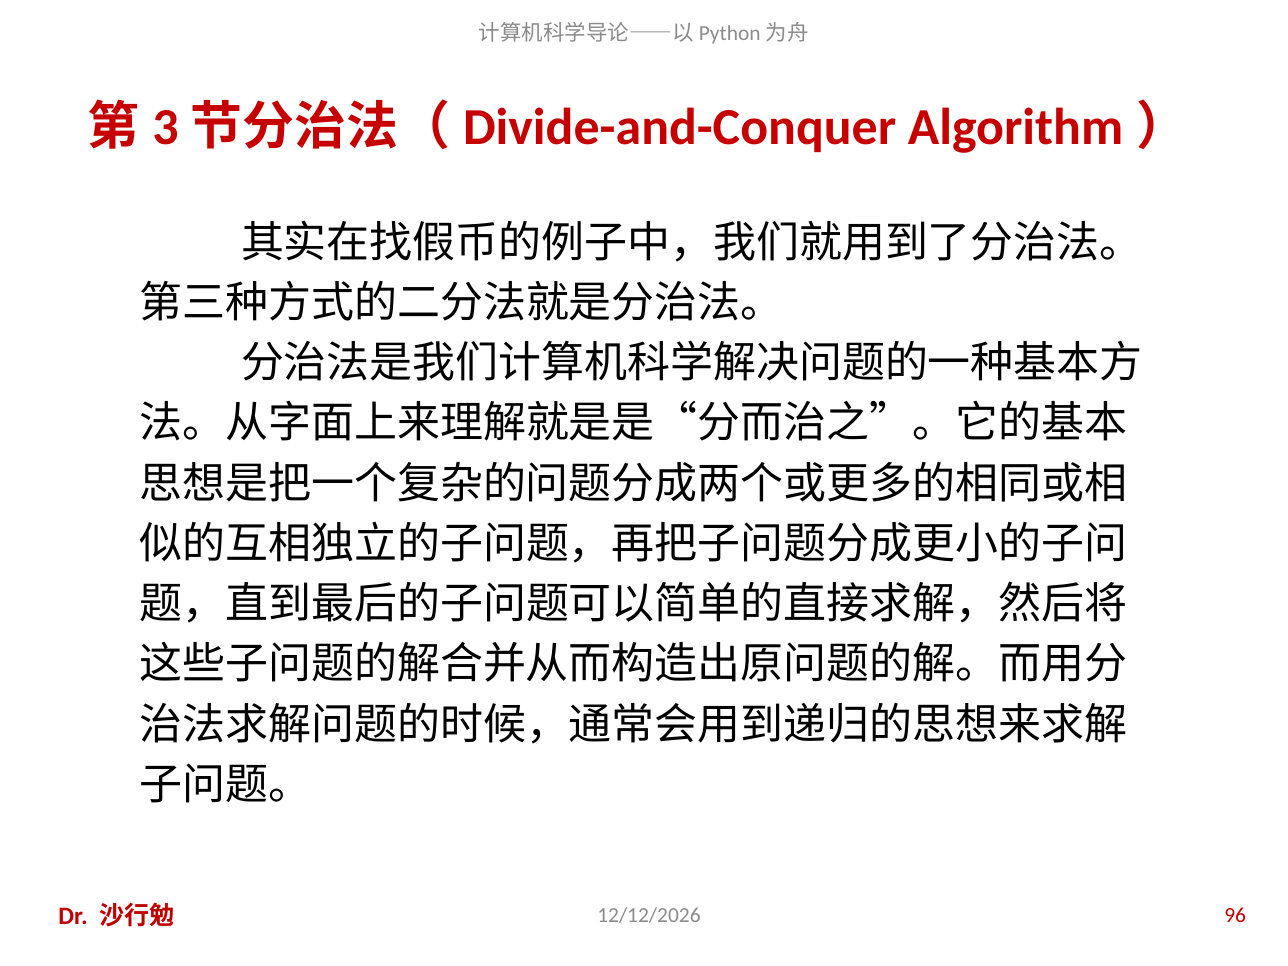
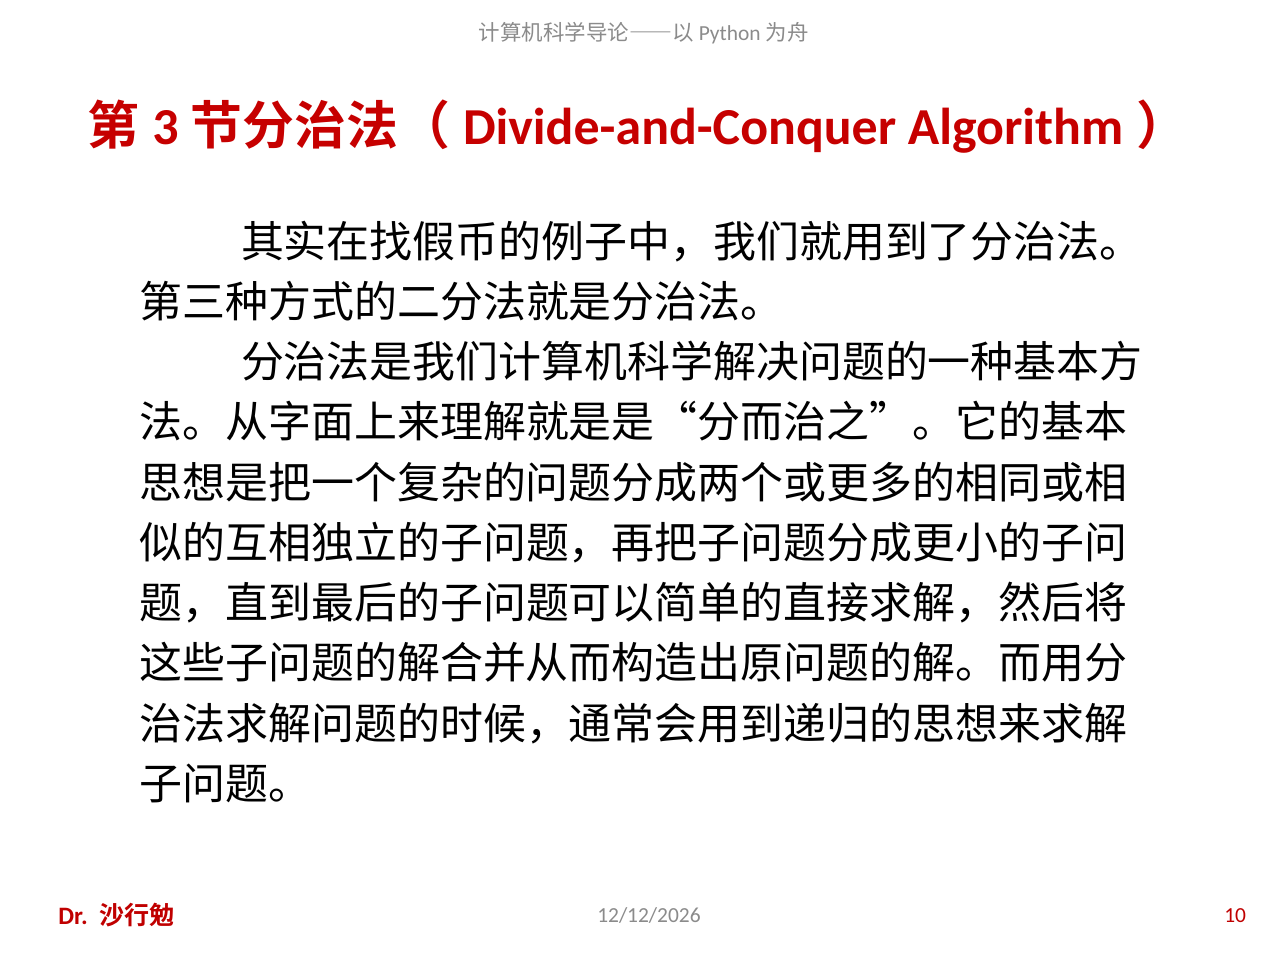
96: 96 -> 10
